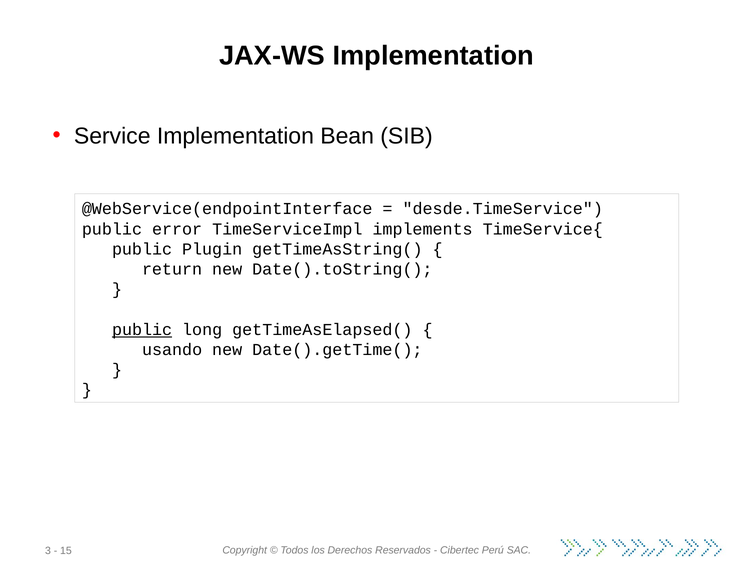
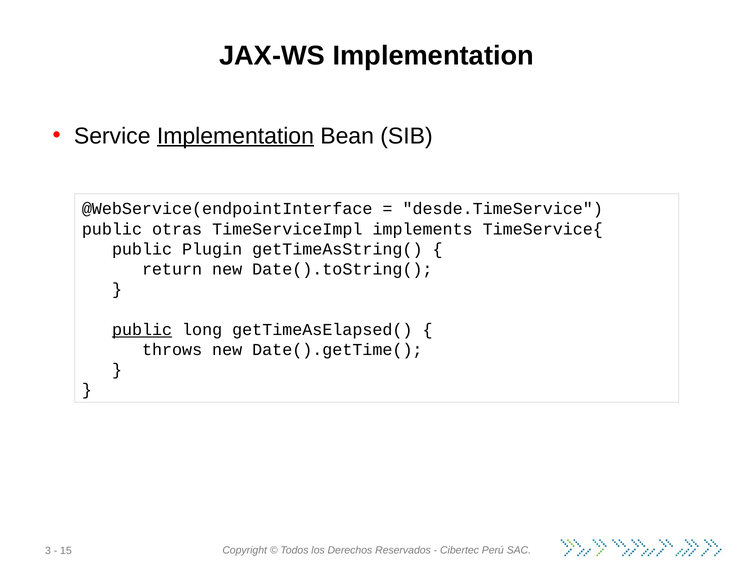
Implementation at (235, 136) underline: none -> present
error: error -> otras
usando: usando -> throws
